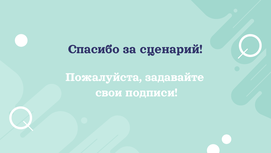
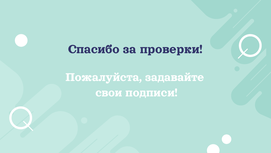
сценарий: сценарий -> проверки
